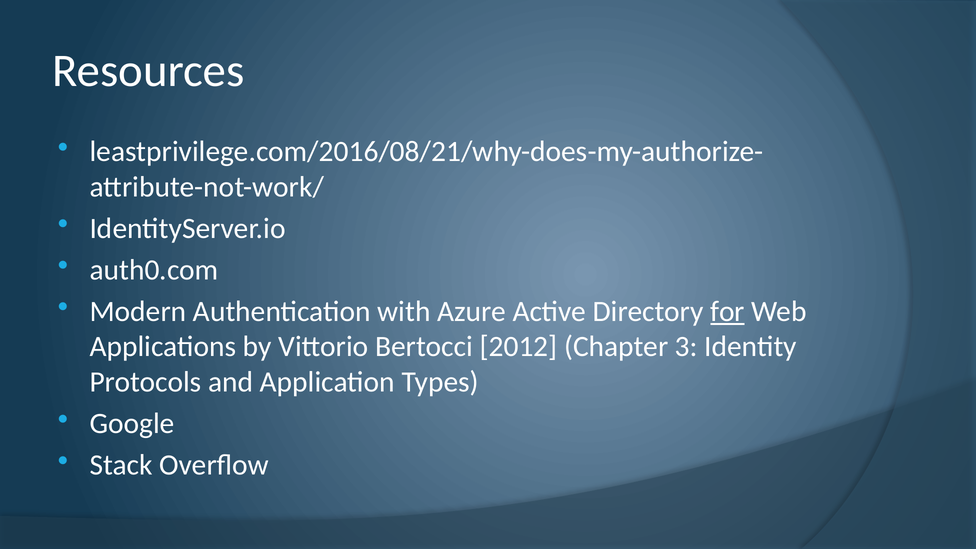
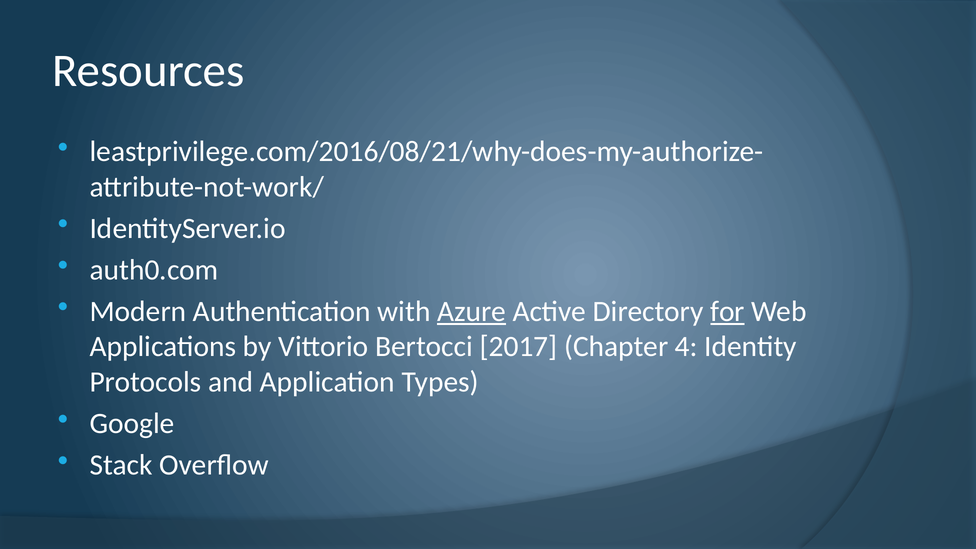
Azure underline: none -> present
2012: 2012 -> 2017
3: 3 -> 4
